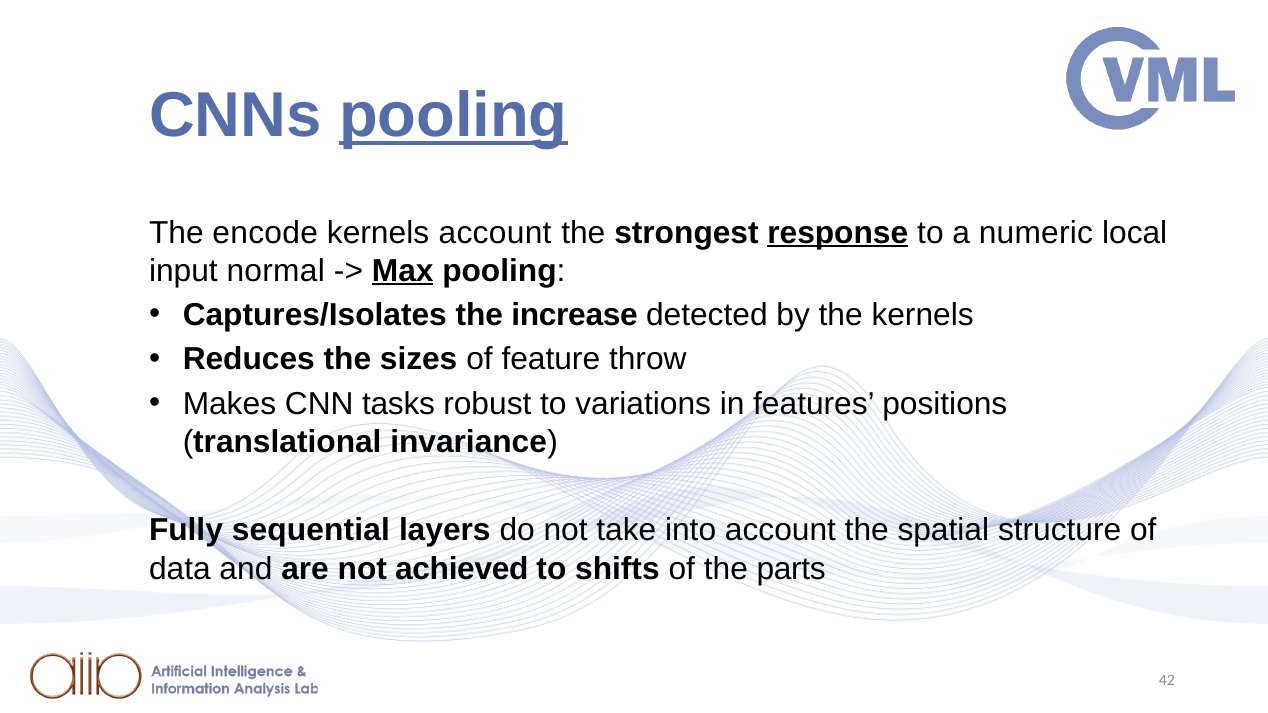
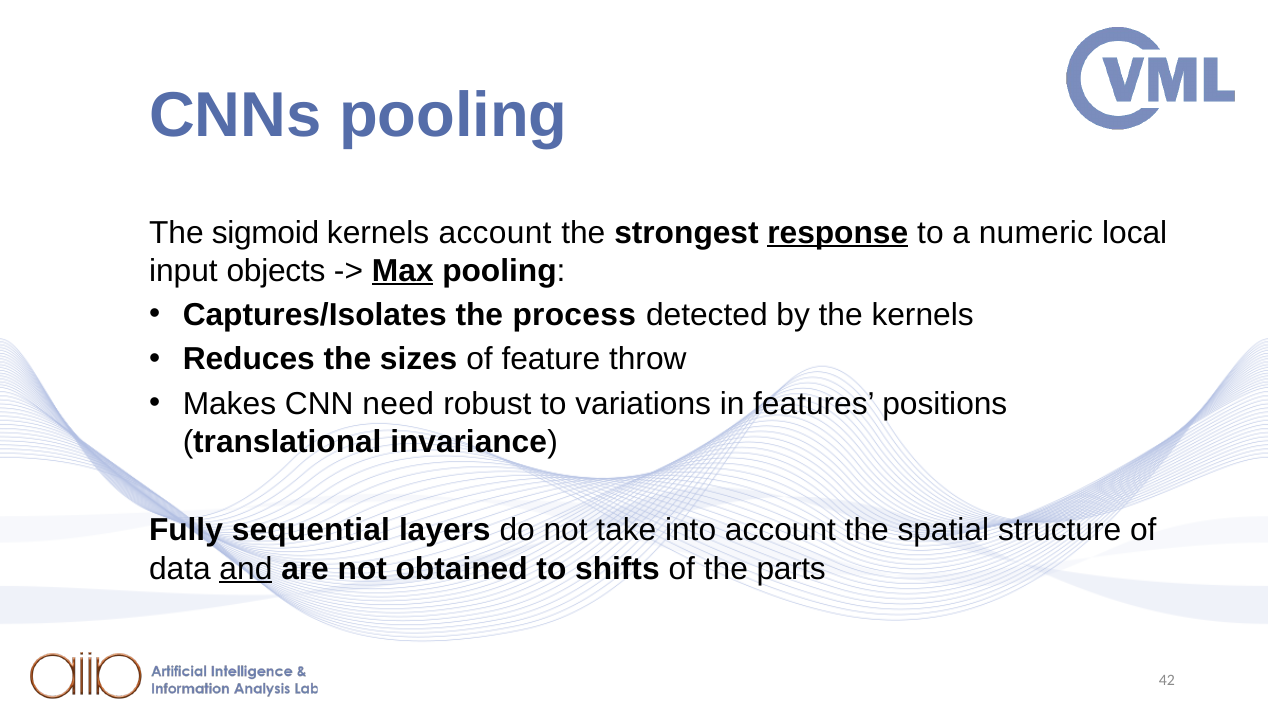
pooling at (453, 115) underline: present -> none
encode: encode -> sigmoid
normal: normal -> objects
increase: increase -> process
tasks: tasks -> need
and underline: none -> present
achieved: achieved -> obtained
